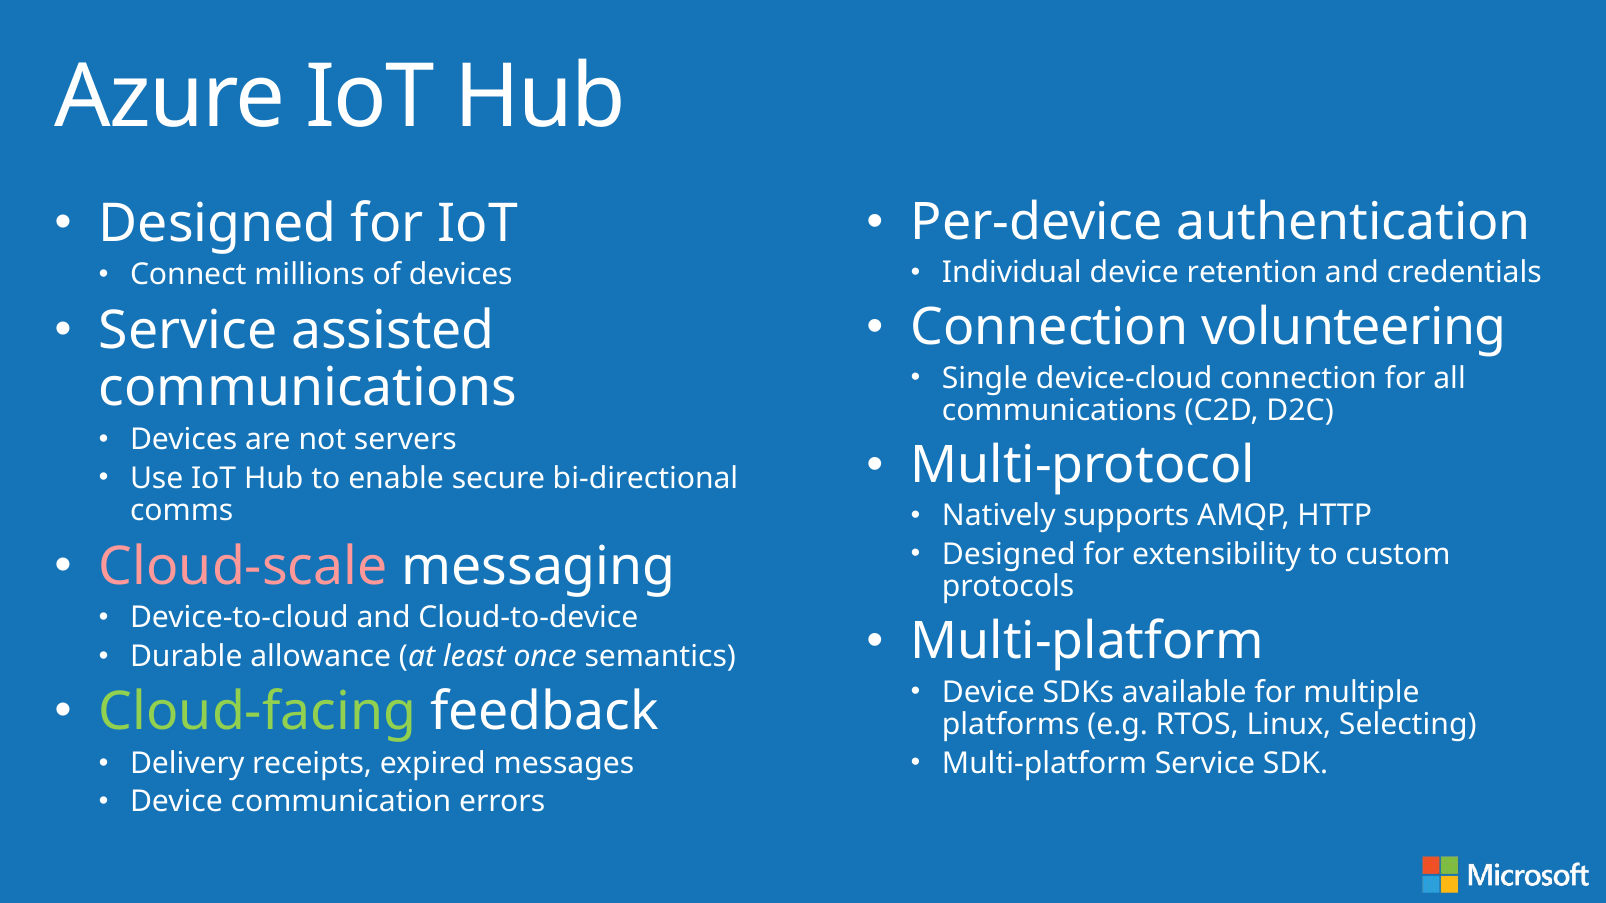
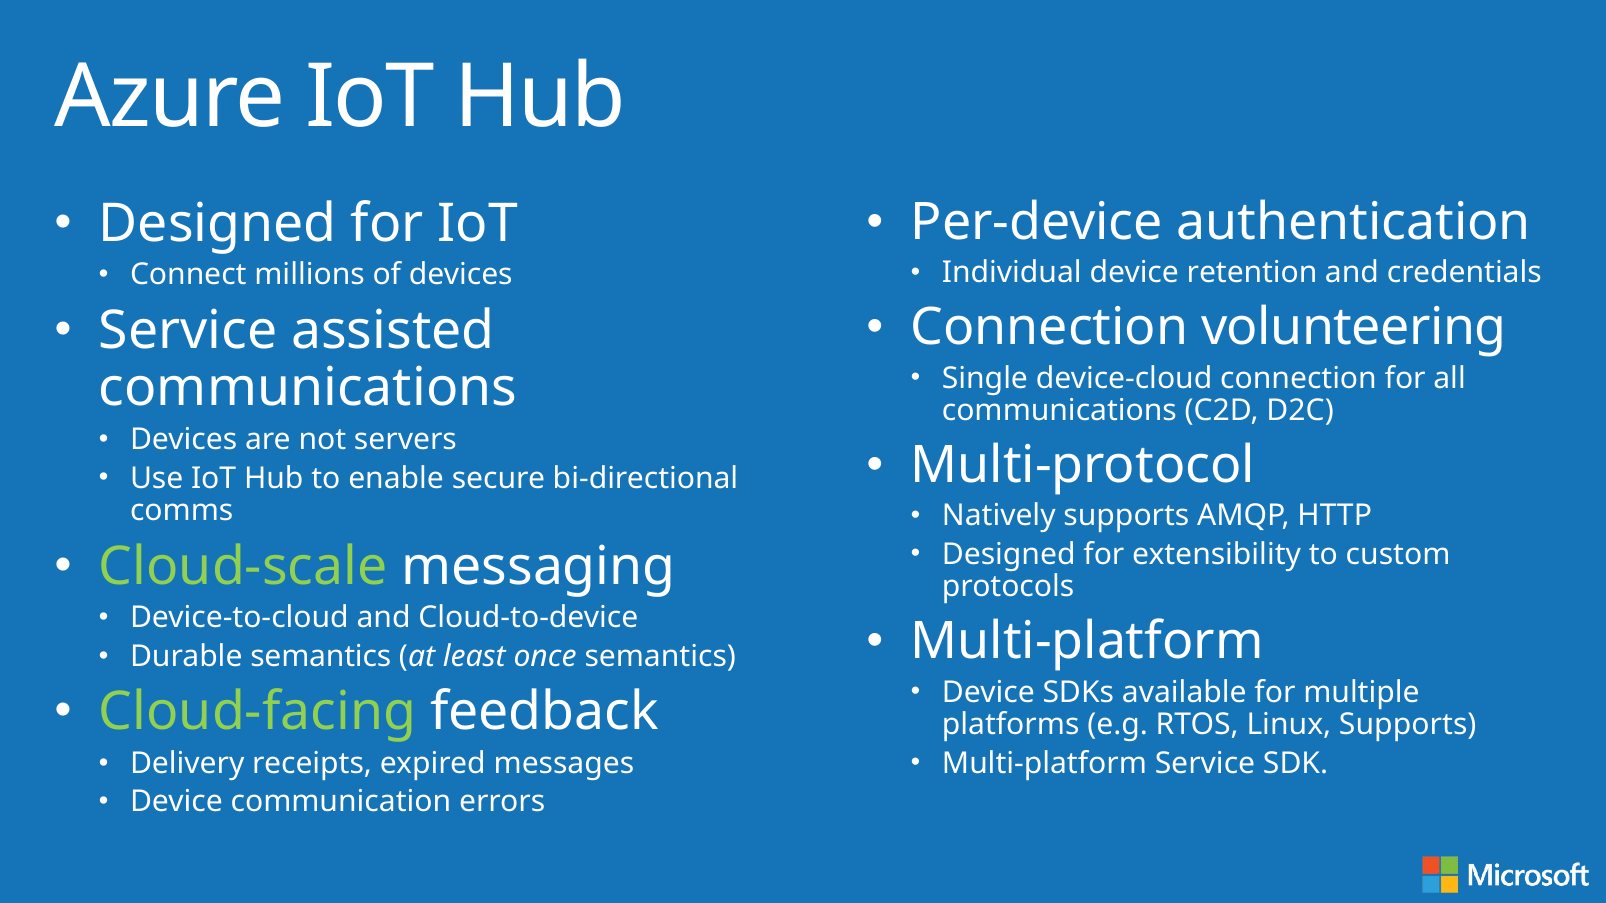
Cloud-scale colour: pink -> light green
Durable allowance: allowance -> semantics
Linux Selecting: Selecting -> Supports
